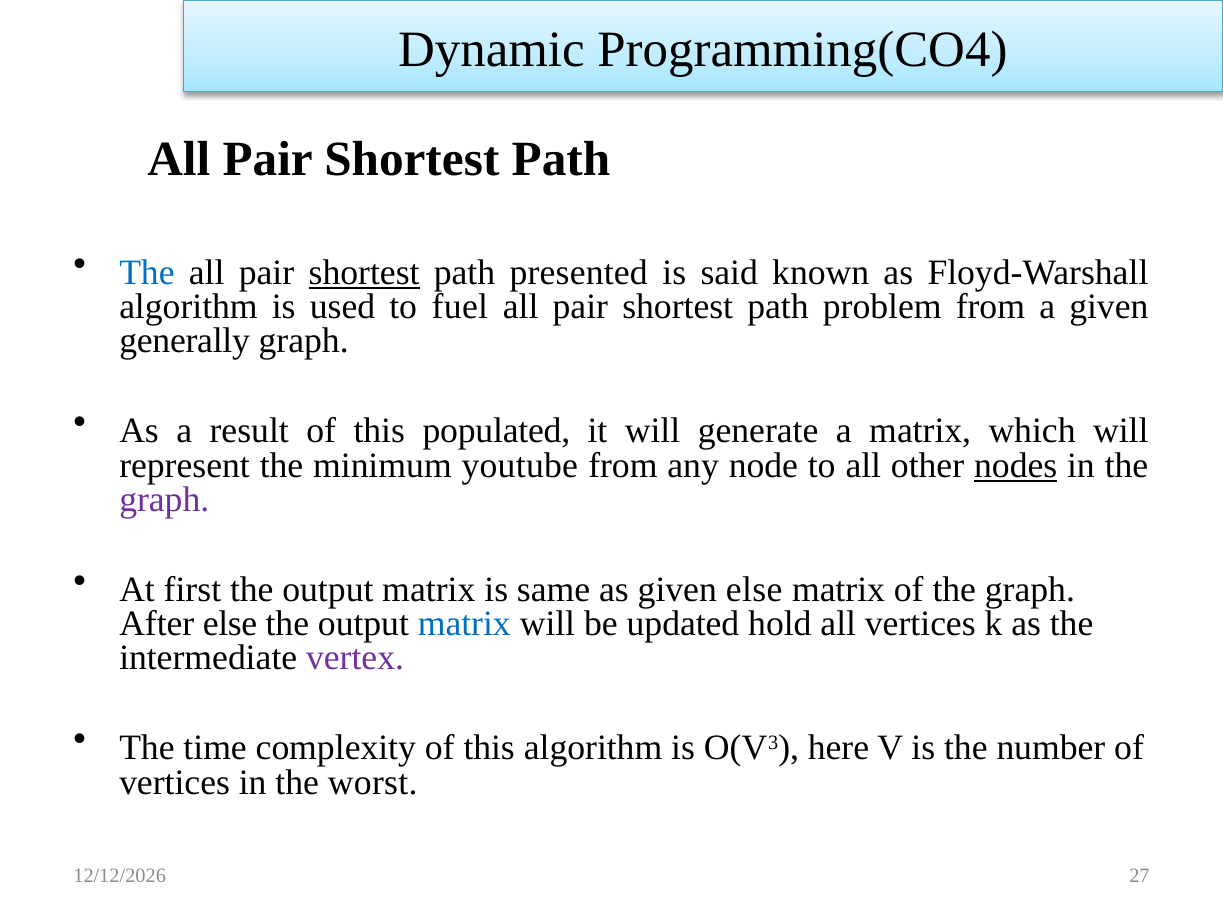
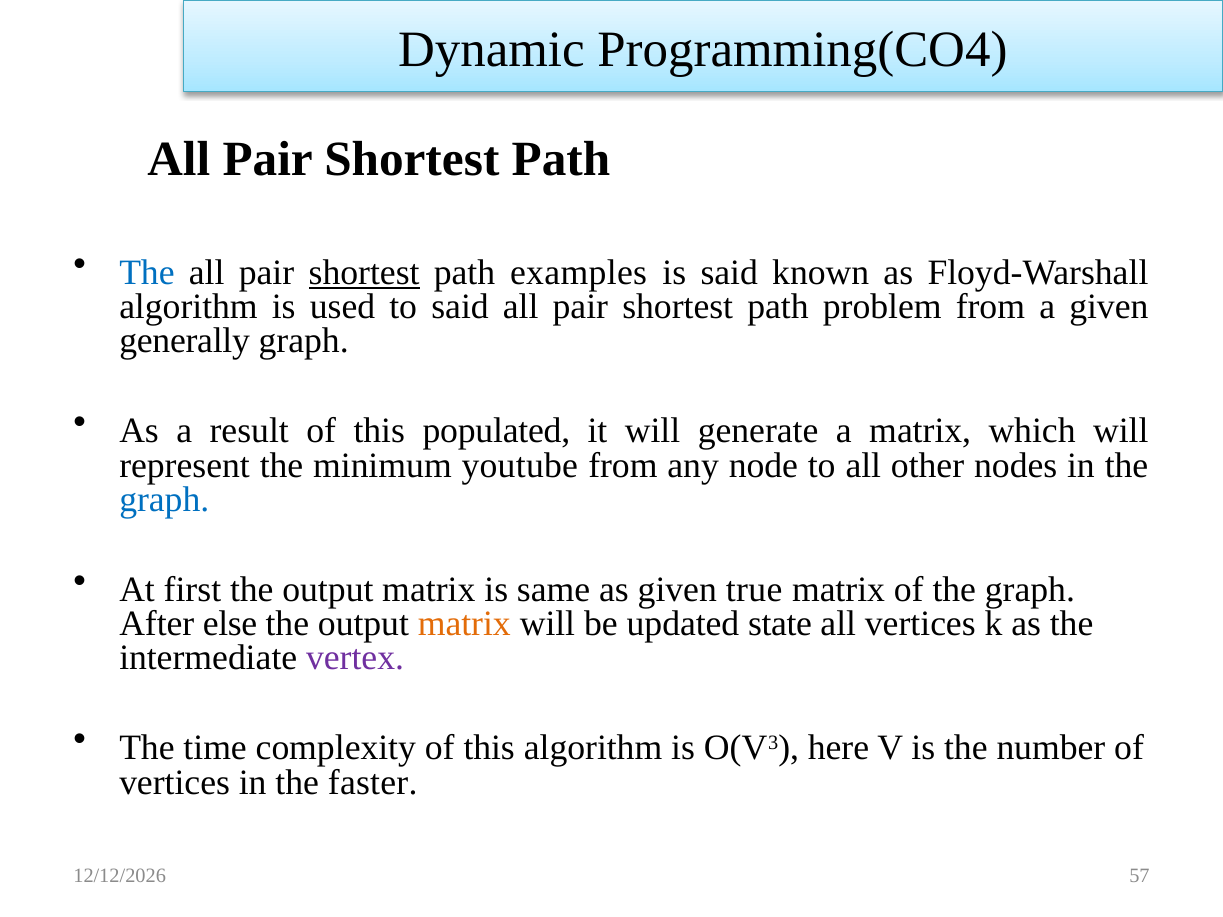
presented: presented -> examples
to fuel: fuel -> said
nodes underline: present -> none
graph at (164, 500) colour: purple -> blue
given else: else -> true
matrix at (464, 624) colour: blue -> orange
hold: hold -> state
worst: worst -> faster
27: 27 -> 57
